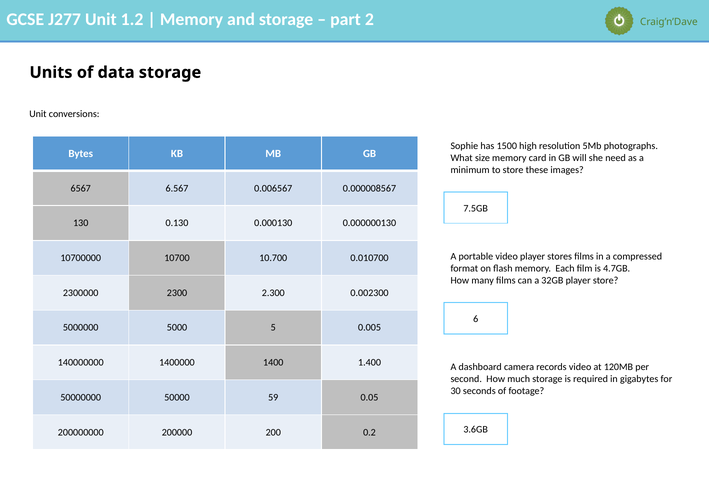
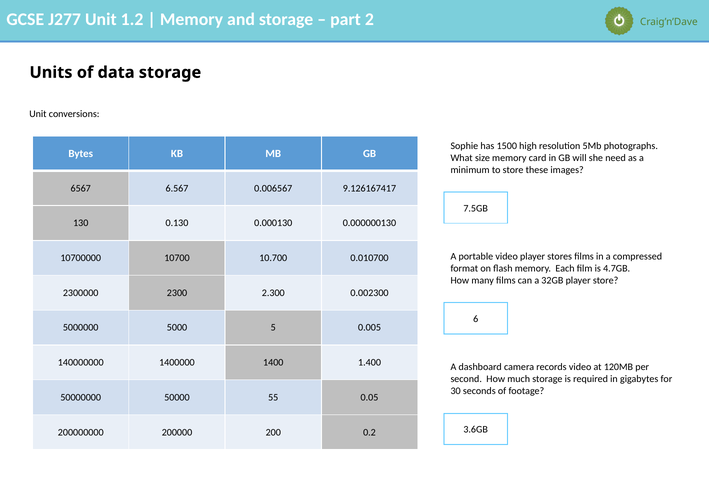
0.000008567: 0.000008567 -> 9.126167417
59: 59 -> 55
